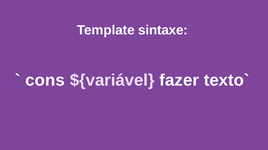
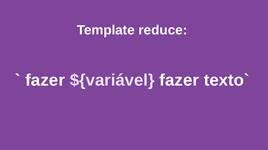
sintaxe: sintaxe -> reduce
cons at (45, 81): cons -> fazer
